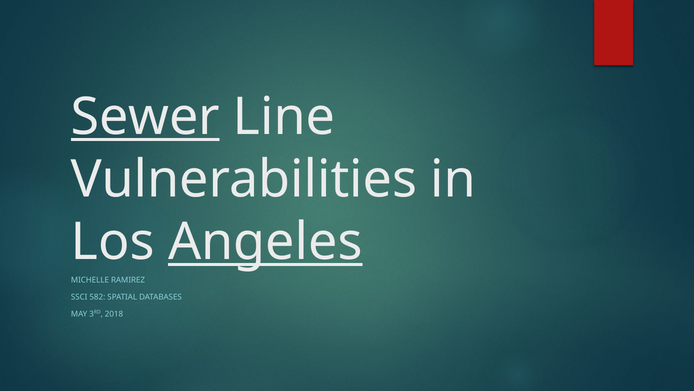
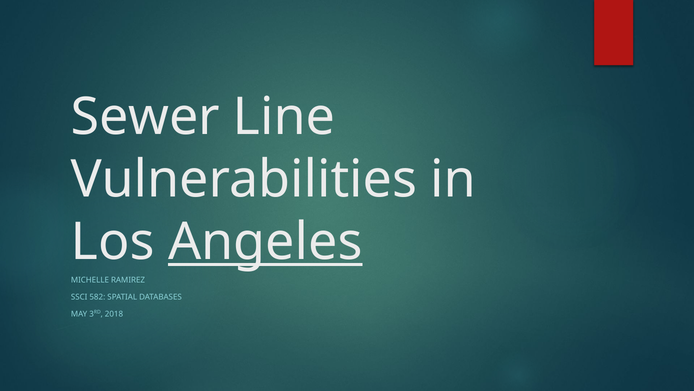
Sewer underline: present -> none
